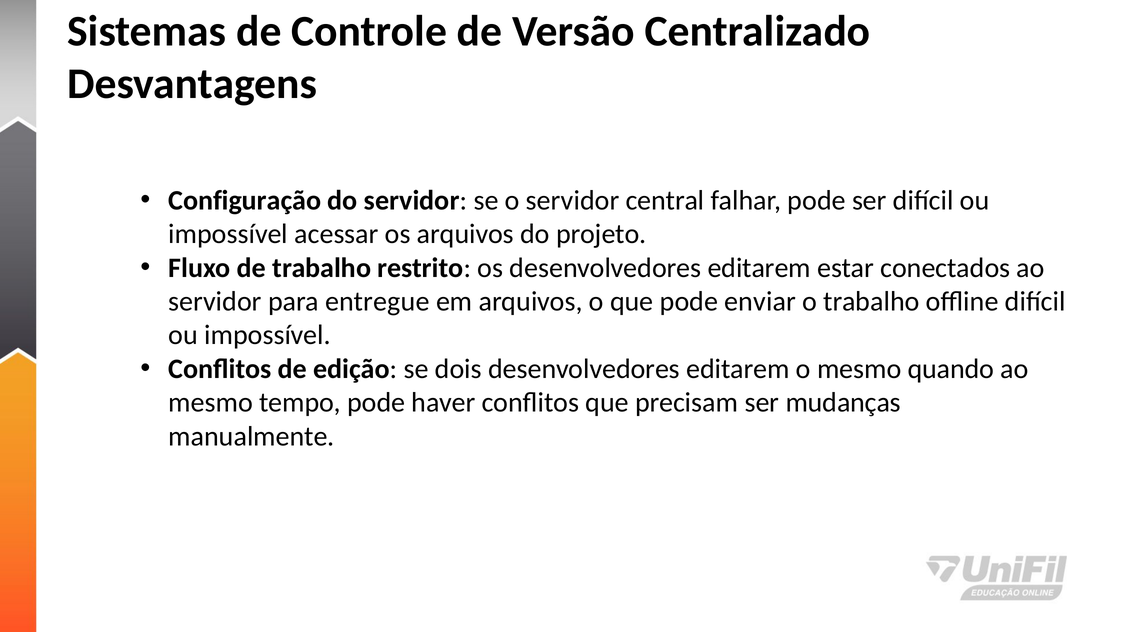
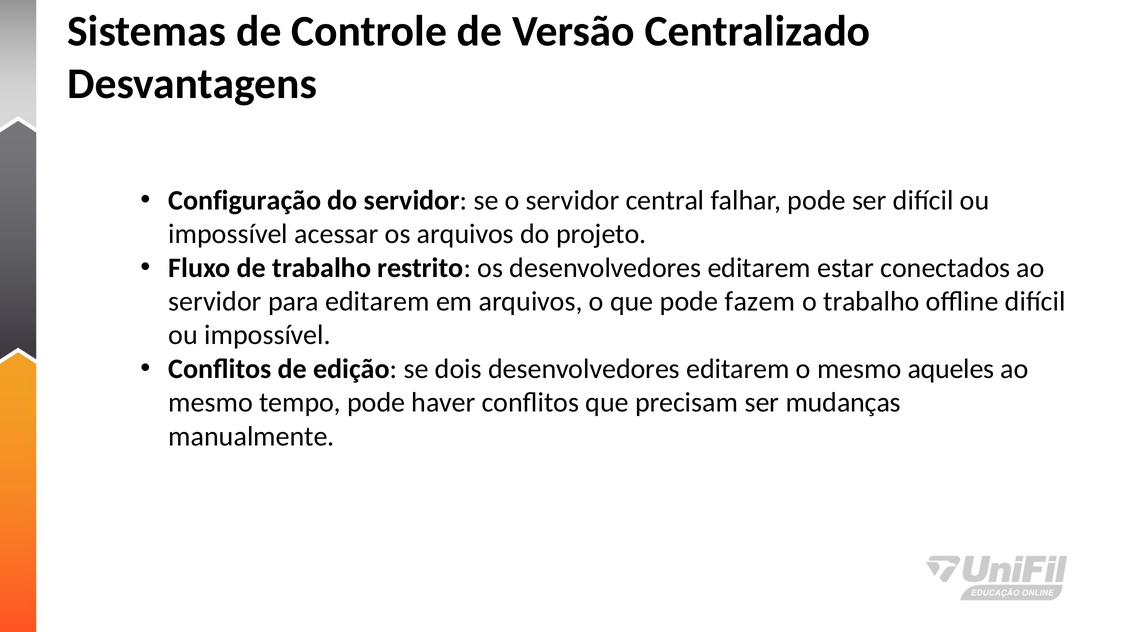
para entregue: entregue -> editarem
enviar: enviar -> fazem
quando: quando -> aqueles
